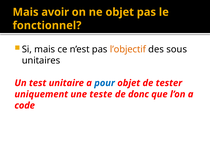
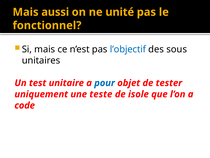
avoir: avoir -> aussi
ne objet: objet -> unité
l’objectif colour: orange -> blue
donc: donc -> isole
